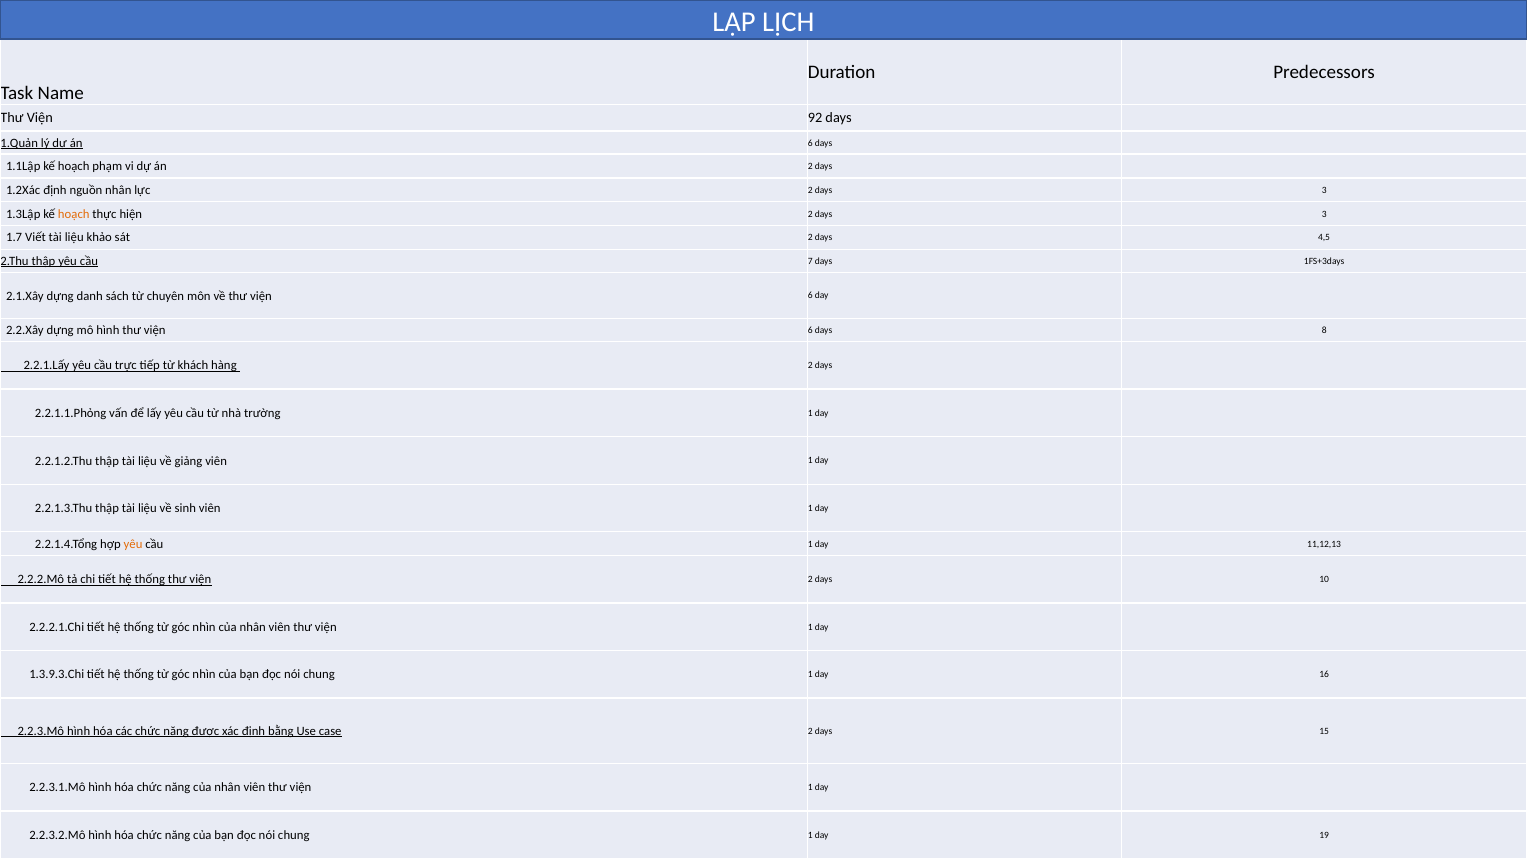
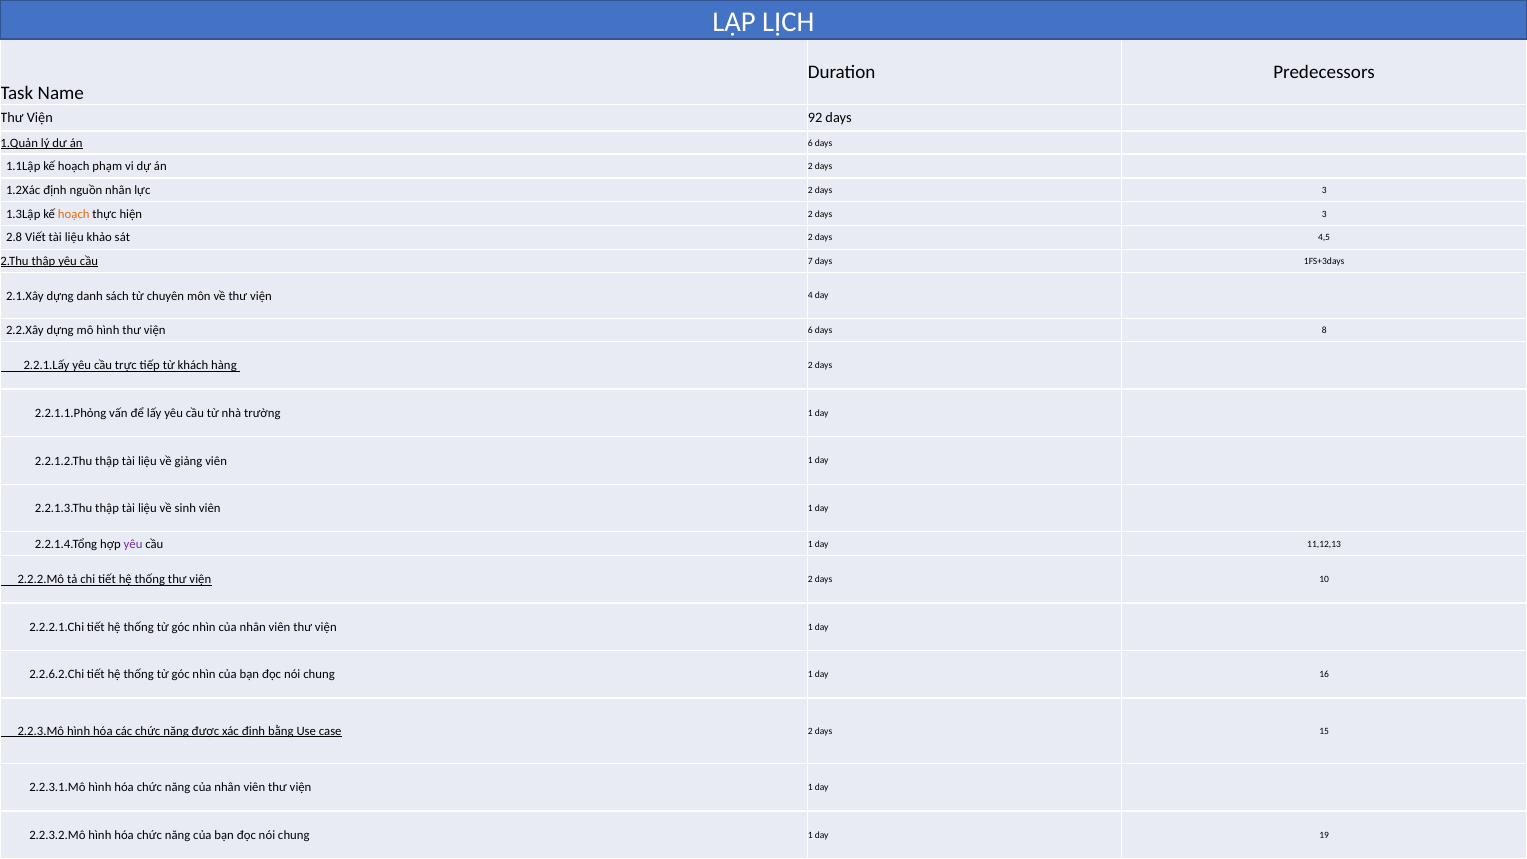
1.7: 1.7 -> 2.8
về thư viện 6: 6 -> 4
yêu at (133, 544) colour: orange -> purple
1.3.9.3.Chi: 1.3.9.3.Chi -> 2.2.6.2.Chi
